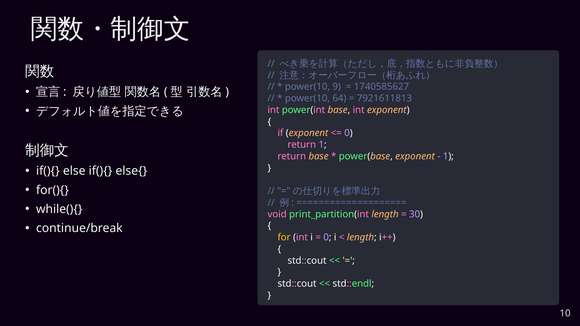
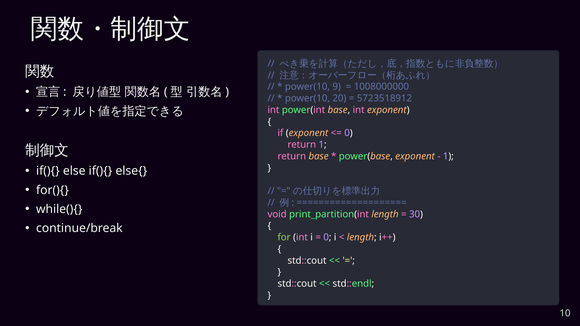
1740585627: 1740585627 -> 1008000000
64: 64 -> 20
7921611813: 7921611813 -> 5723518912
for colour: yellow -> light green
